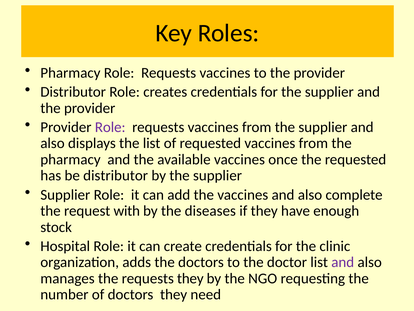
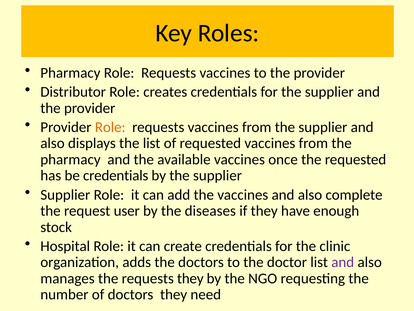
Role at (110, 127) colour: purple -> orange
be distributor: distributor -> credentials
with: with -> user
